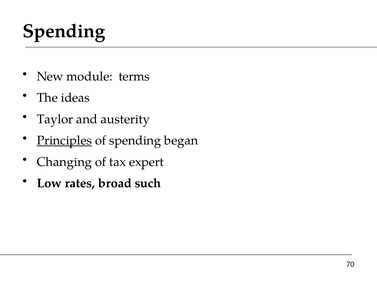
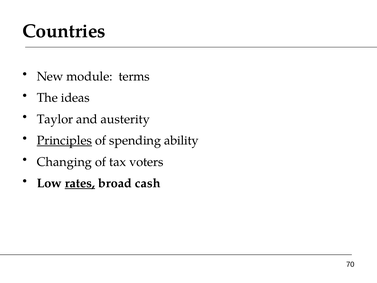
Spending at (64, 31): Spending -> Countries
began: began -> ability
expert: expert -> voters
rates underline: none -> present
such: such -> cash
